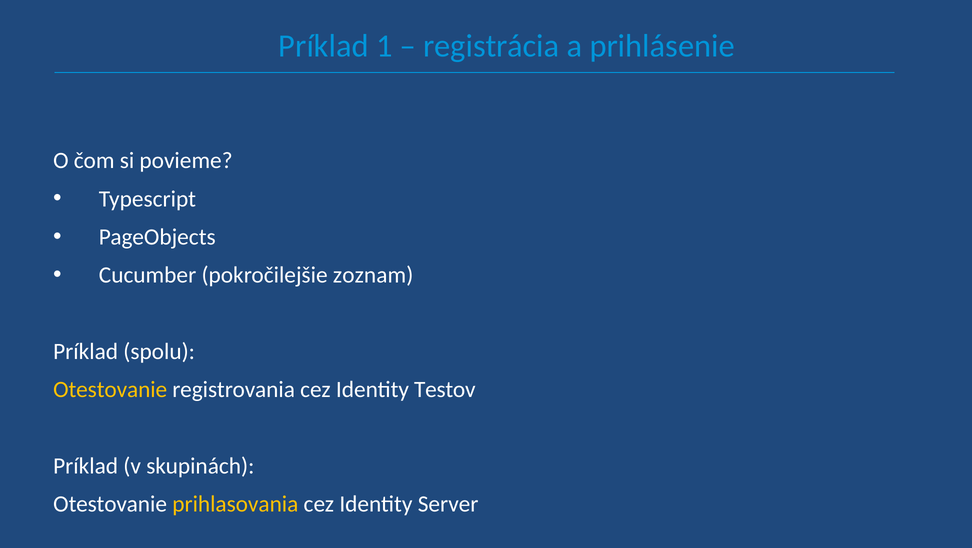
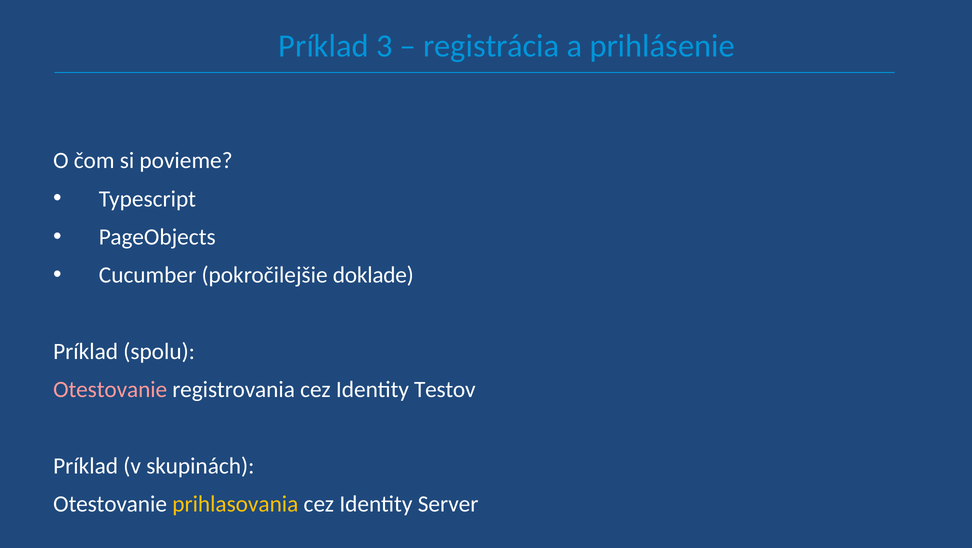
1: 1 -> 3
zoznam: zoznam -> doklade
Otestovanie at (110, 389) colour: yellow -> pink
